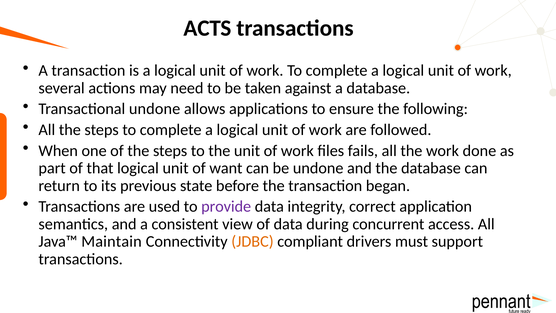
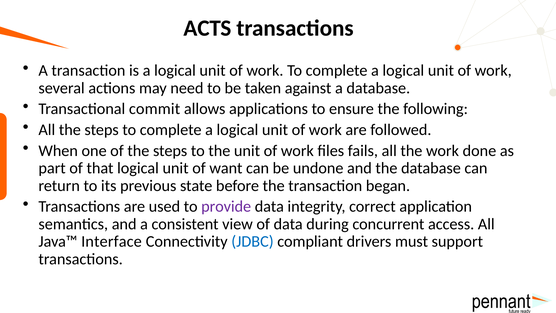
Transactional undone: undone -> commit
Maintain: Maintain -> Interface
JDBC colour: orange -> blue
